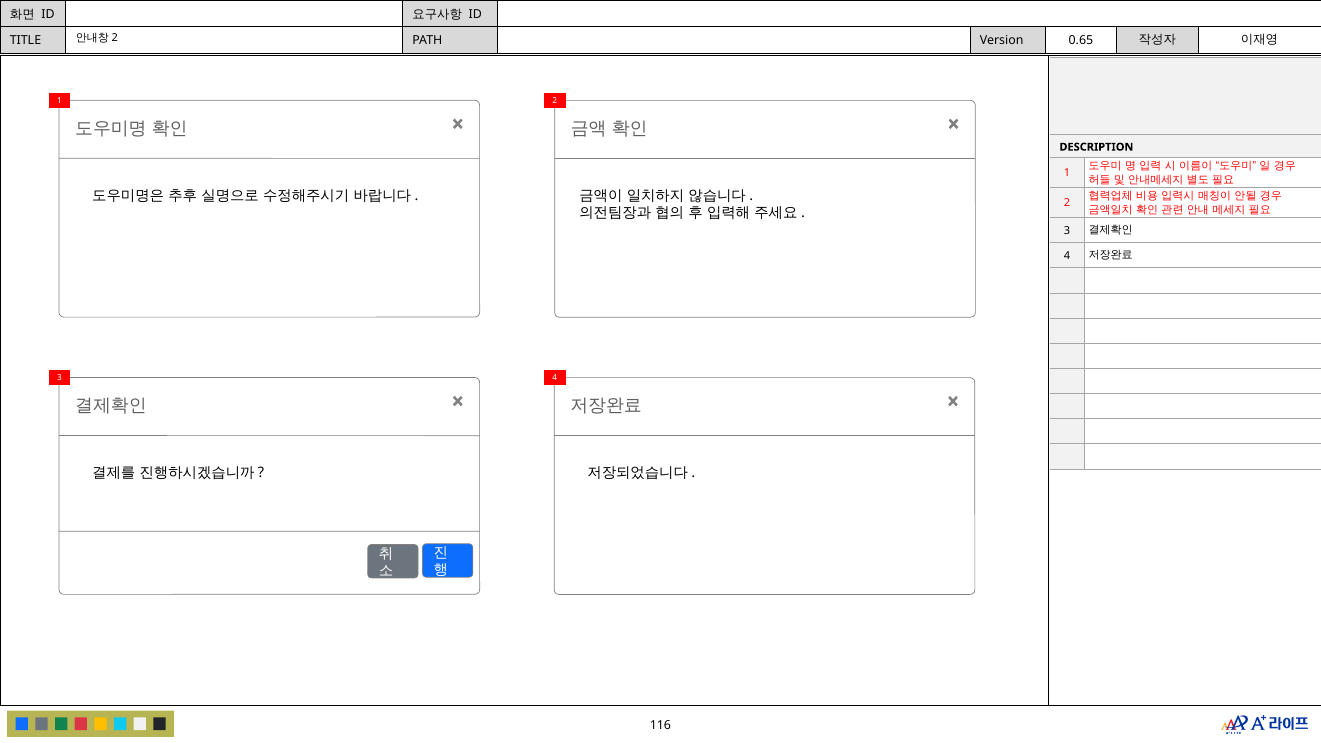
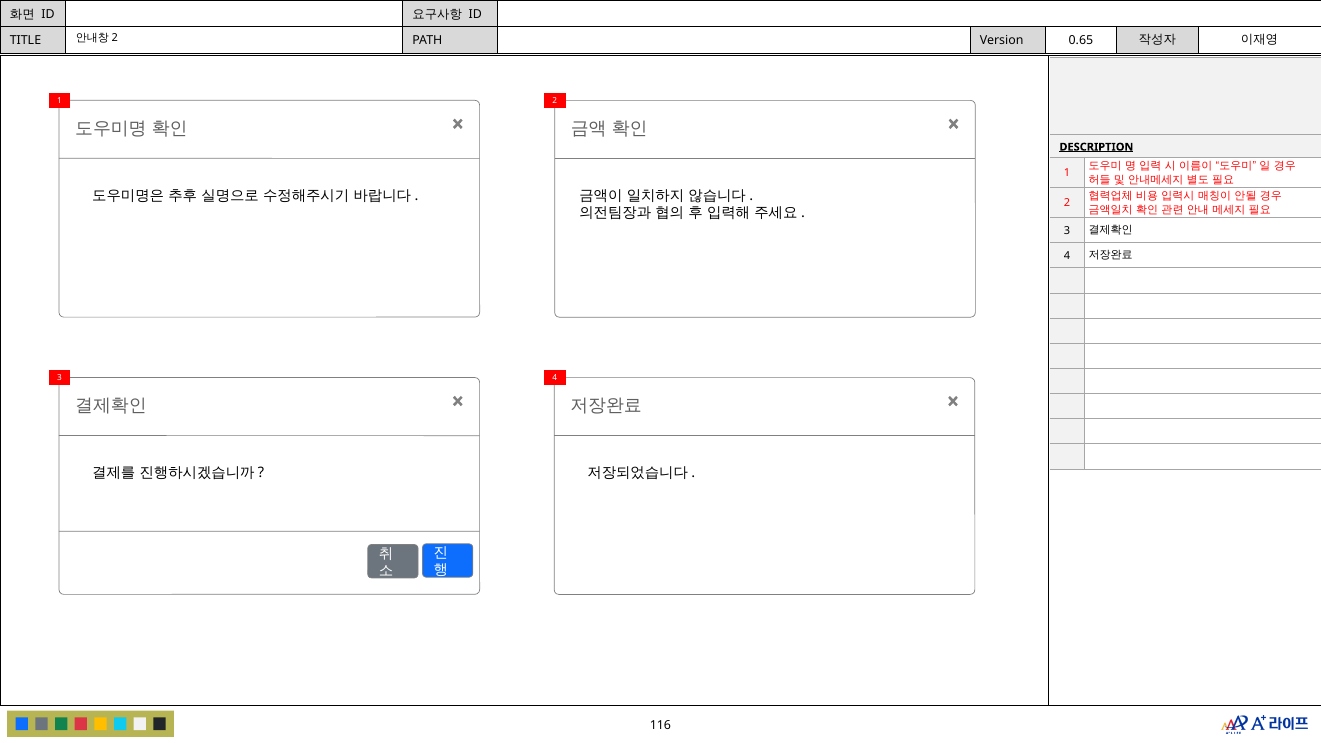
DESCRIPTION underline: none -> present
